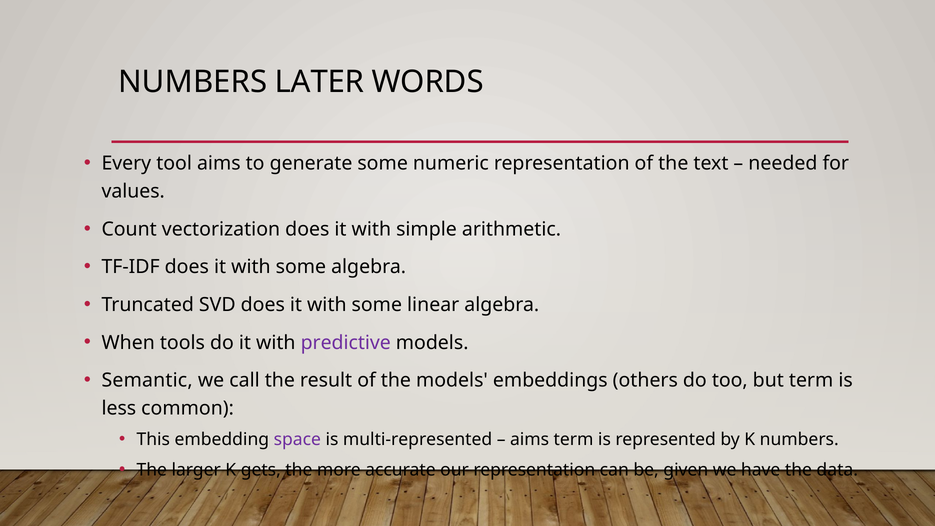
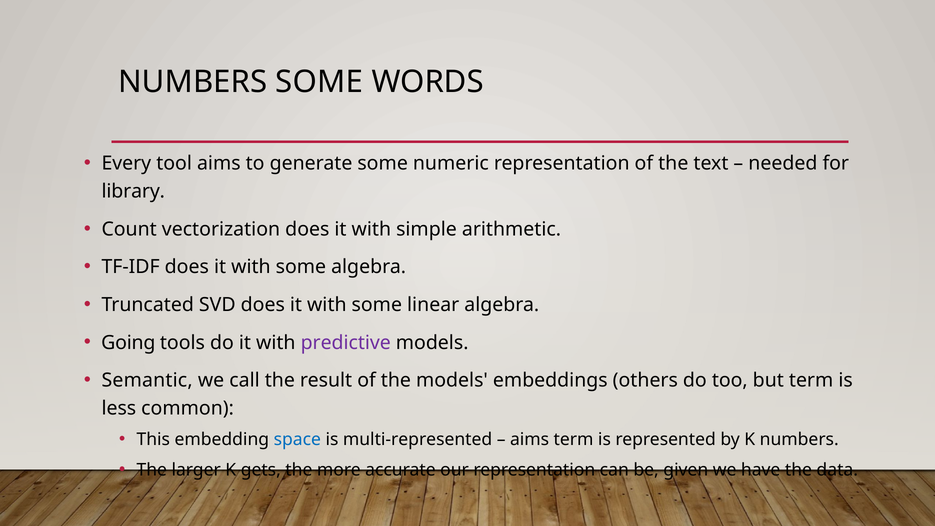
NUMBERS LATER: LATER -> SOME
values: values -> library
When: When -> Going
space colour: purple -> blue
